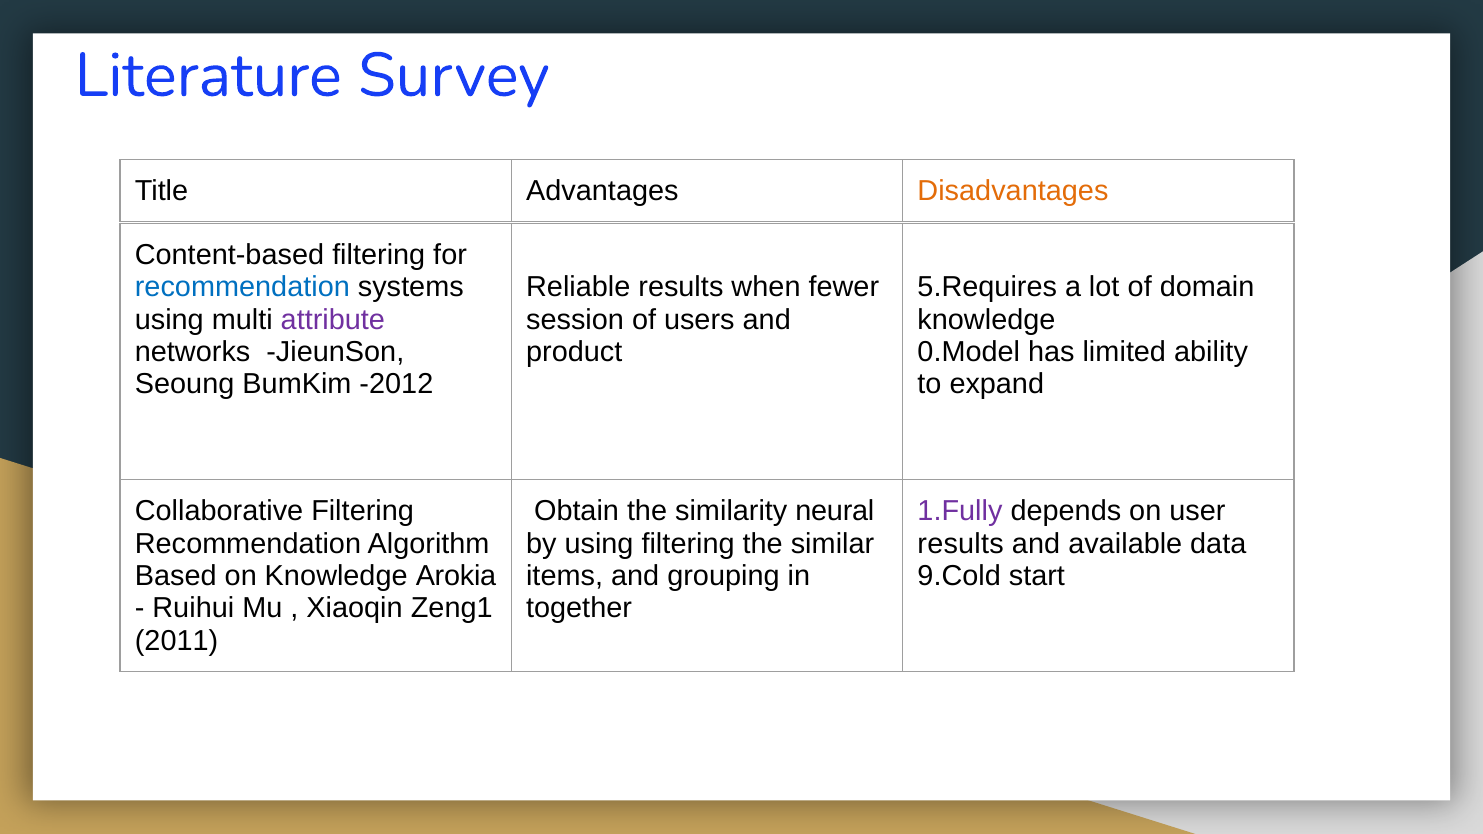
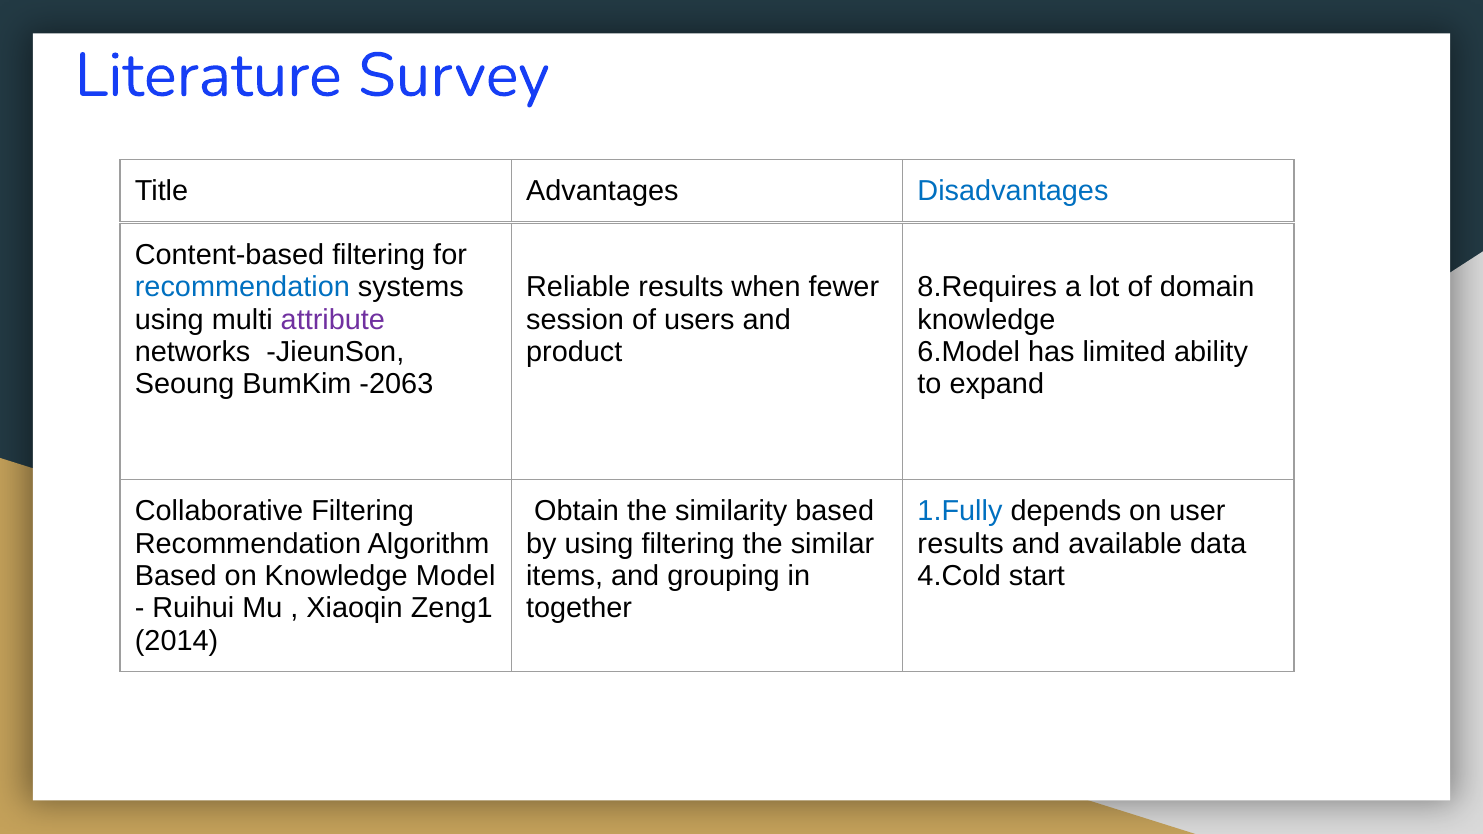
Disadvantages colour: orange -> blue
5.Requires: 5.Requires -> 8.Requires
0.Model: 0.Model -> 6.Model
-2012: -2012 -> -2063
similarity neural: neural -> based
1.Fully colour: purple -> blue
Arokia: Arokia -> Model
9.Cold: 9.Cold -> 4.Cold
2011: 2011 -> 2014
